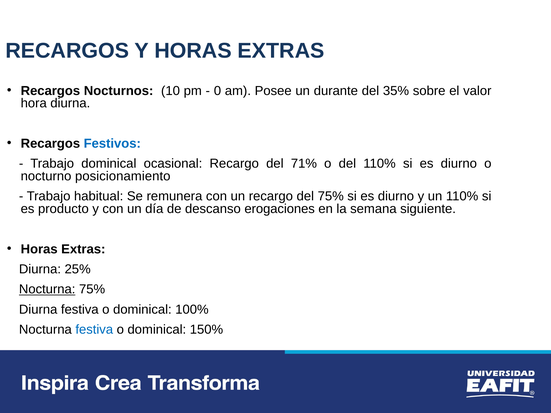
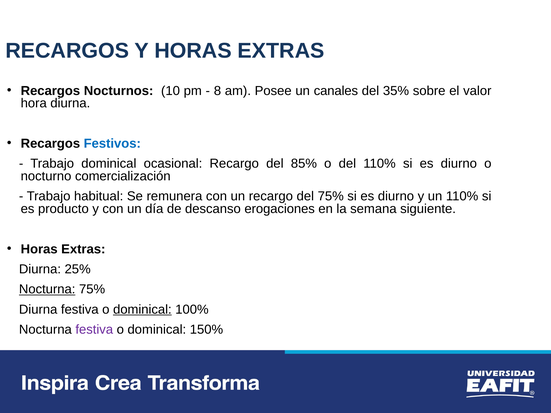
0: 0 -> 8
durante: durante -> canales
71%: 71% -> 85%
posicionamiento: posicionamiento -> comercialización
dominical at (142, 310) underline: none -> present
festiva at (94, 330) colour: blue -> purple
